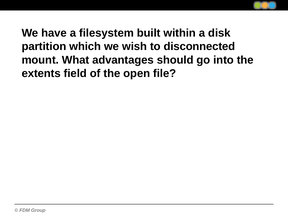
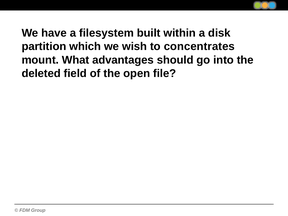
disconnected: disconnected -> concentrates
extents: extents -> deleted
